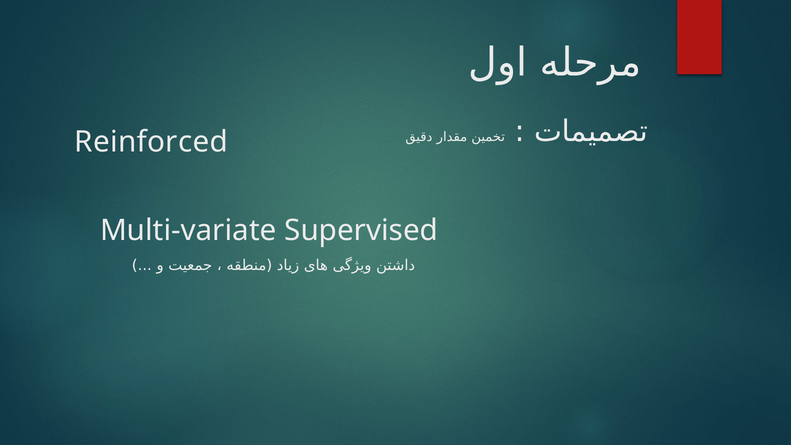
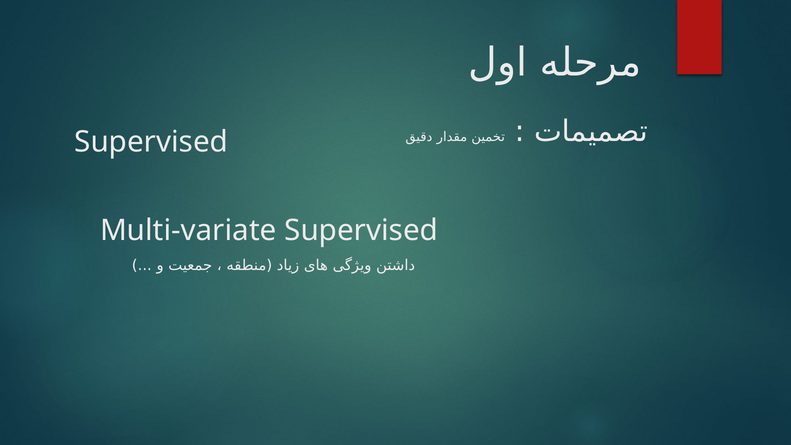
Reinforced at (151, 142): Reinforced -> Supervised
